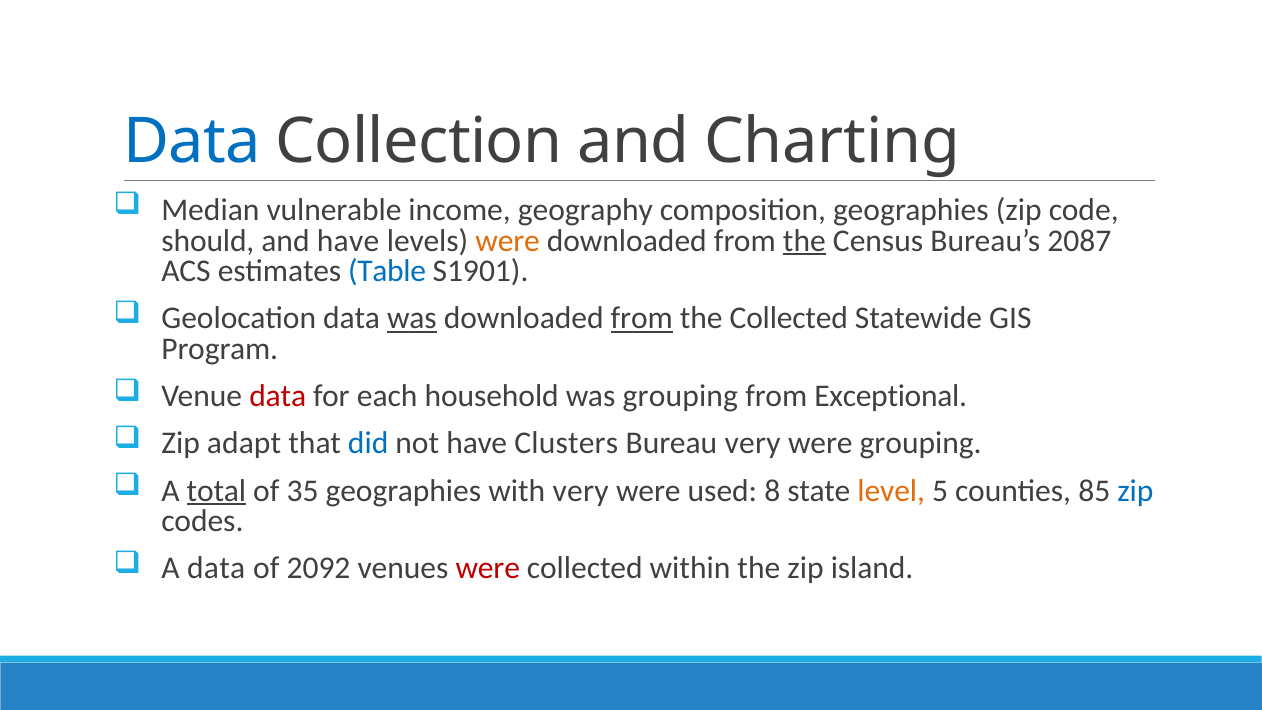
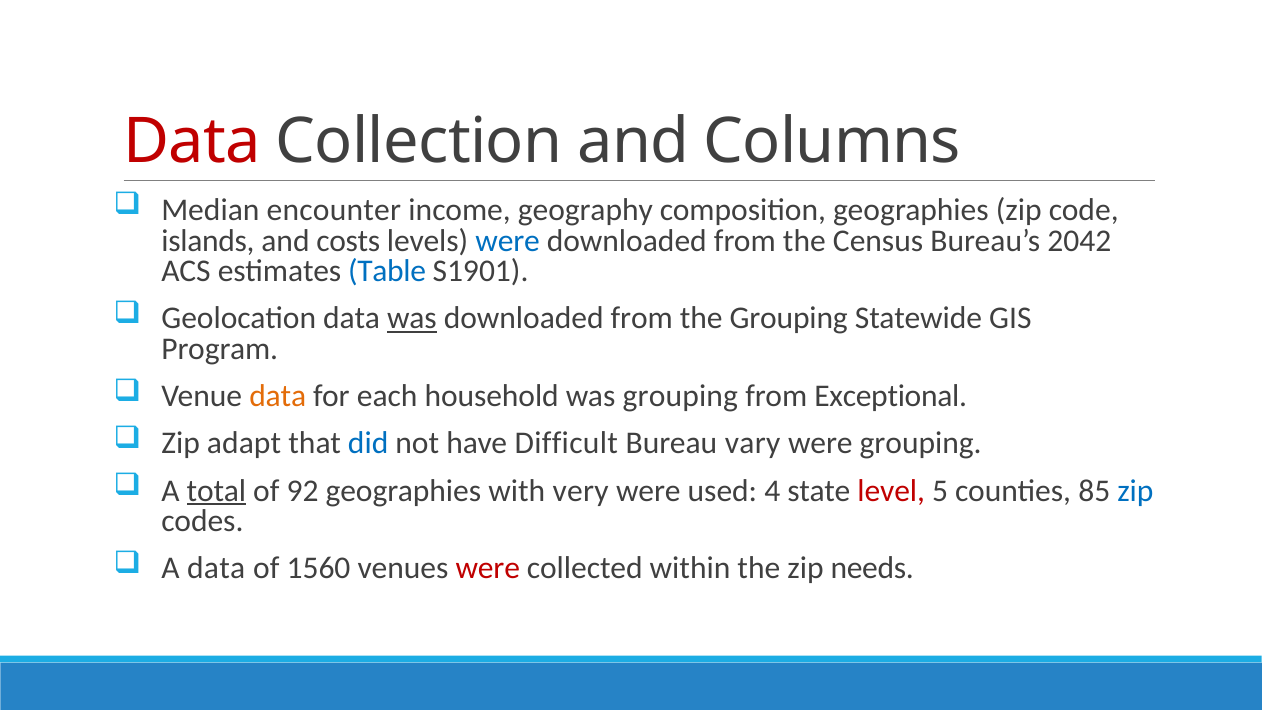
Data at (192, 141) colour: blue -> red
Charting: Charting -> Columns
vulnerable: vulnerable -> encounter
should: should -> islands
and have: have -> costs
were at (508, 241) colour: orange -> blue
the at (804, 241) underline: present -> none
2087: 2087 -> 2042
from at (642, 318) underline: present -> none
the Collected: Collected -> Grouping
data at (278, 396) colour: red -> orange
Clusters: Clusters -> Difficult
Bureau very: very -> vary
35: 35 -> 92
8: 8 -> 4
level colour: orange -> red
2092: 2092 -> 1560
island: island -> needs
